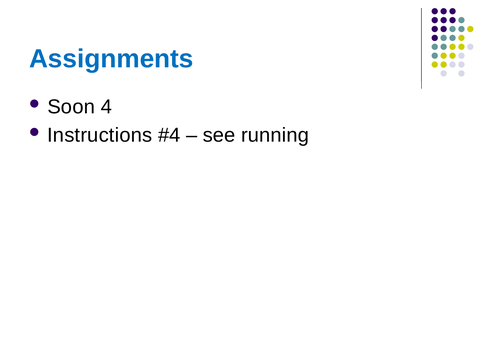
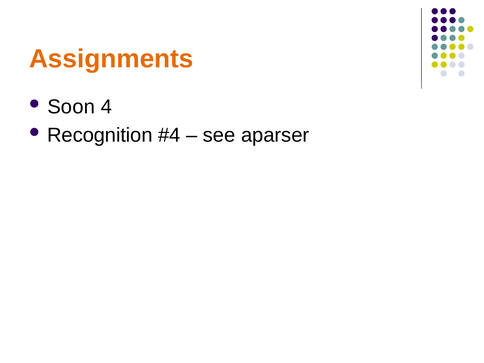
Assignments colour: blue -> orange
Instructions: Instructions -> Recognition
running: running -> aparser
